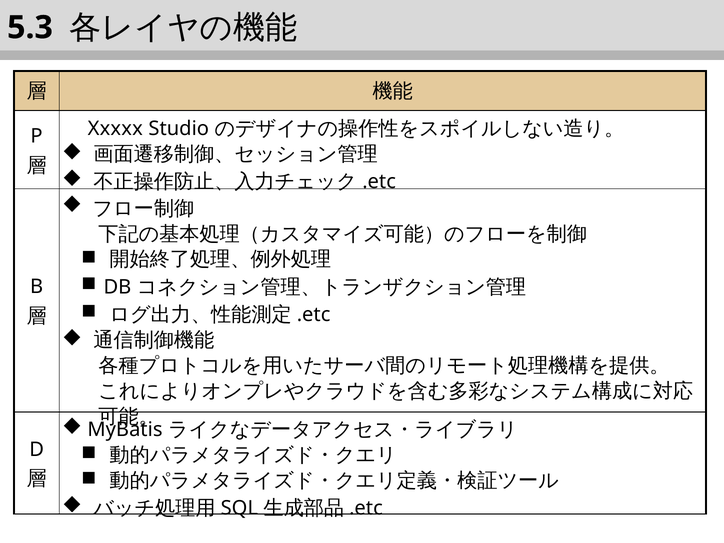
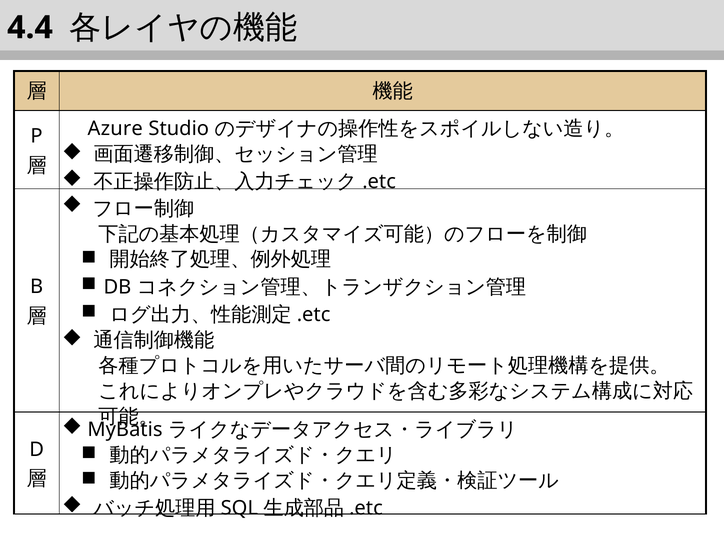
5.3: 5.3 -> 4.4
Xxxxx: Xxxxx -> Azure
